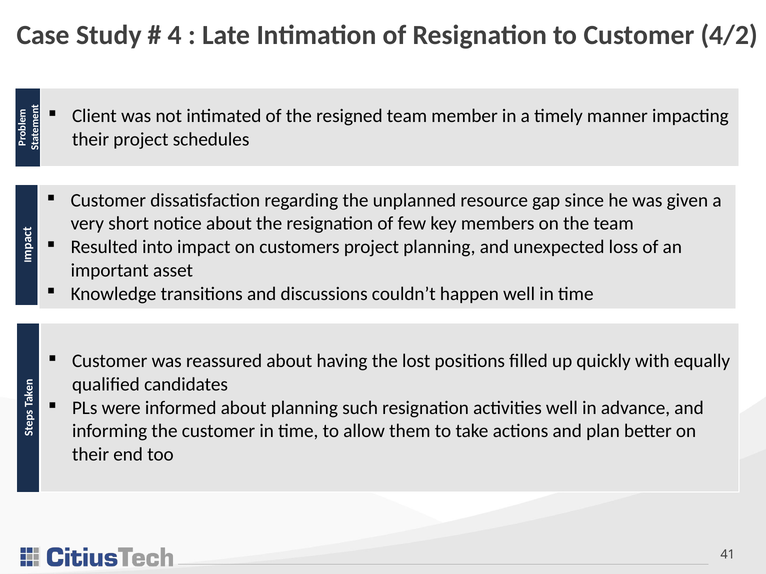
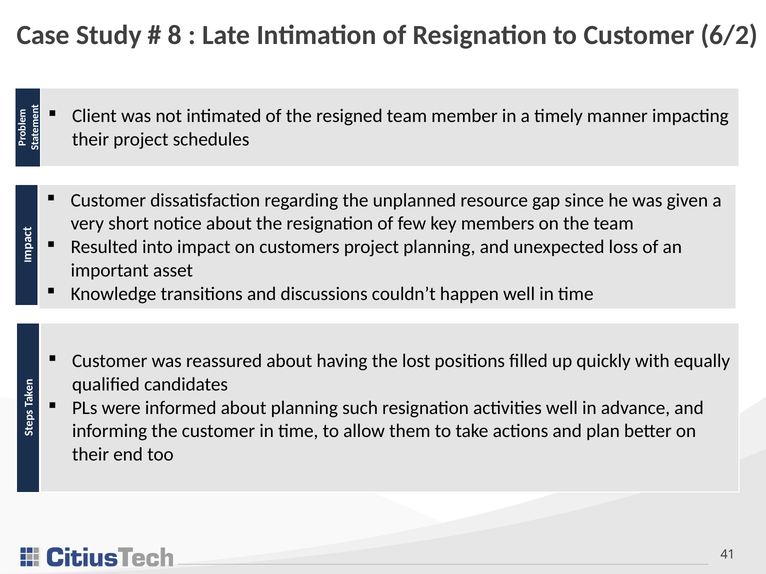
4: 4 -> 8
4/2: 4/2 -> 6/2
